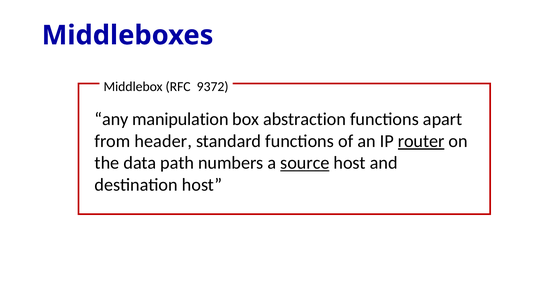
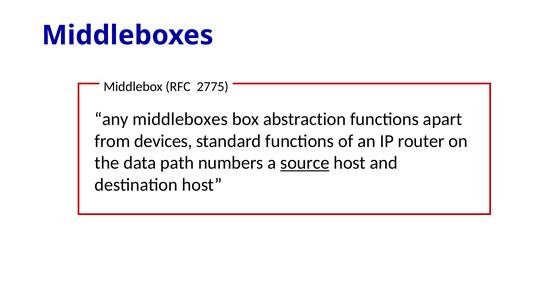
9372: 9372 -> 2775
any manipulation: manipulation -> middleboxes
header: header -> devices
router underline: present -> none
